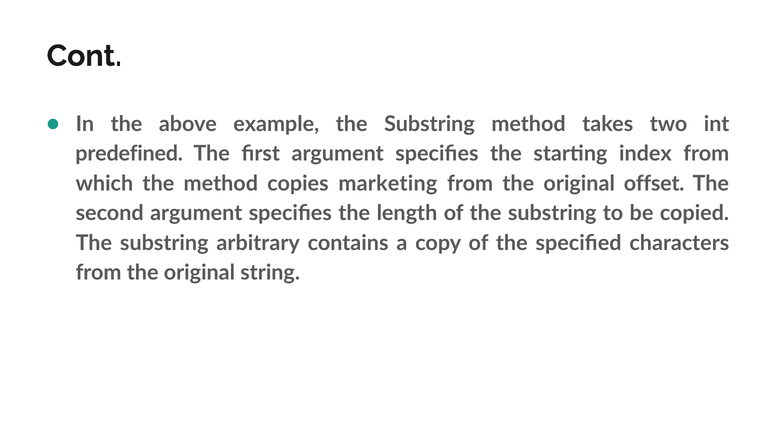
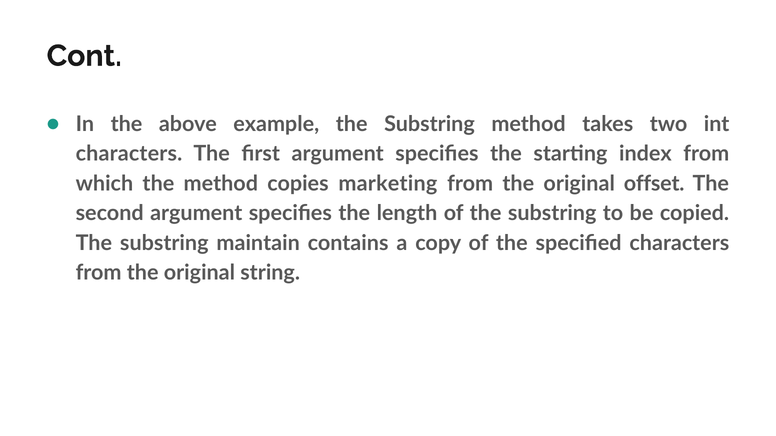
predefined at (129, 154): predefined -> characters
arbitrary: arbitrary -> maintain
